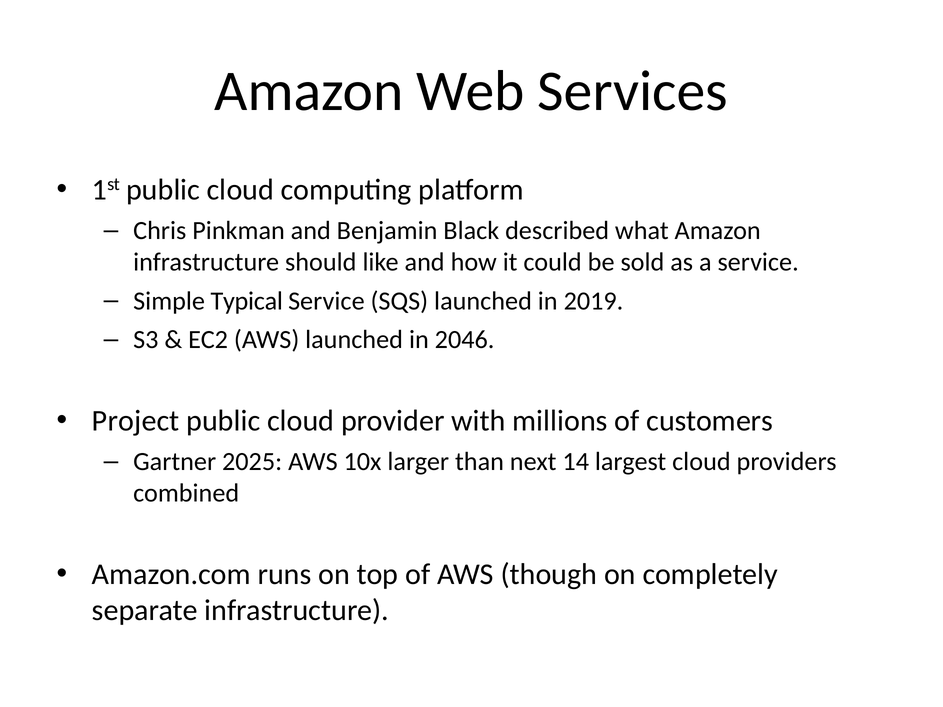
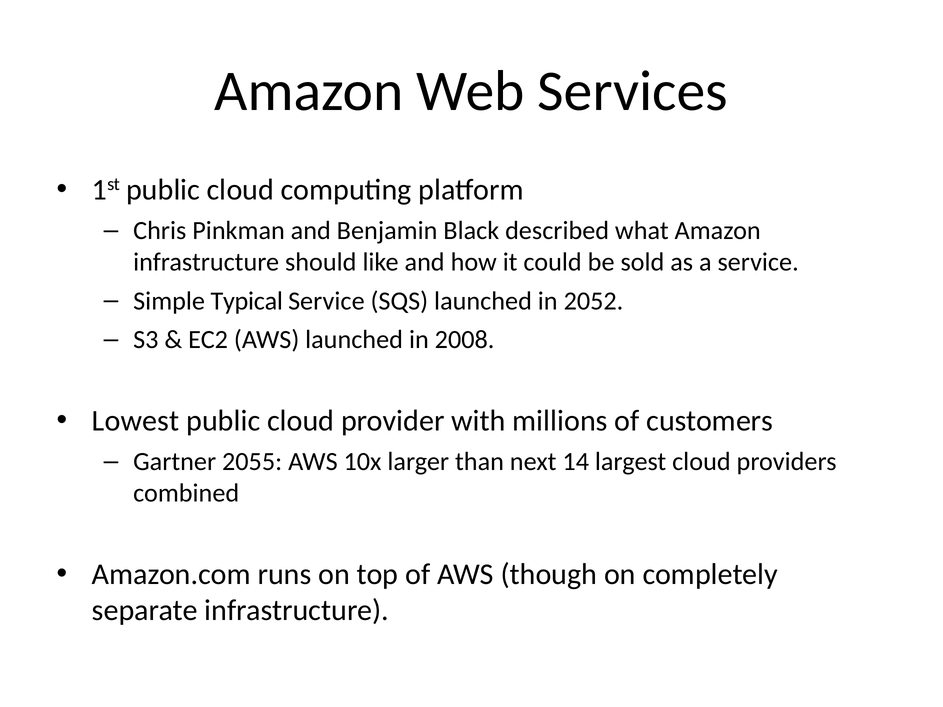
2019: 2019 -> 2052
2046: 2046 -> 2008
Project: Project -> Lowest
2025: 2025 -> 2055
